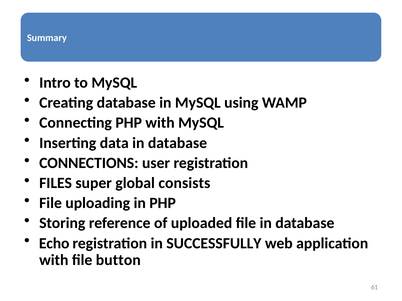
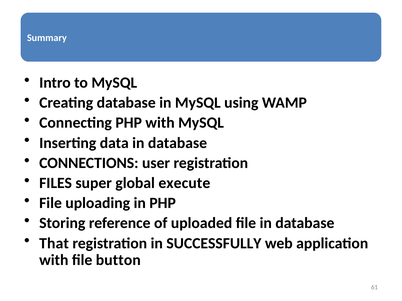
consists: consists -> execute
Echo: Echo -> That
